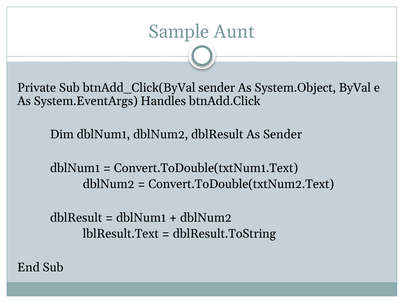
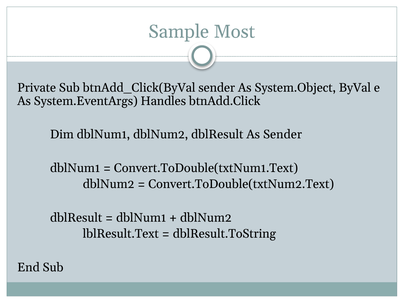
Aunt: Aunt -> Most
